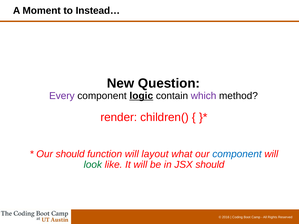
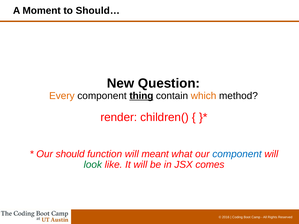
Instead…: Instead… -> Should…
Every colour: purple -> orange
logic: logic -> thing
which colour: purple -> orange
layout: layout -> meant
JSX should: should -> comes
